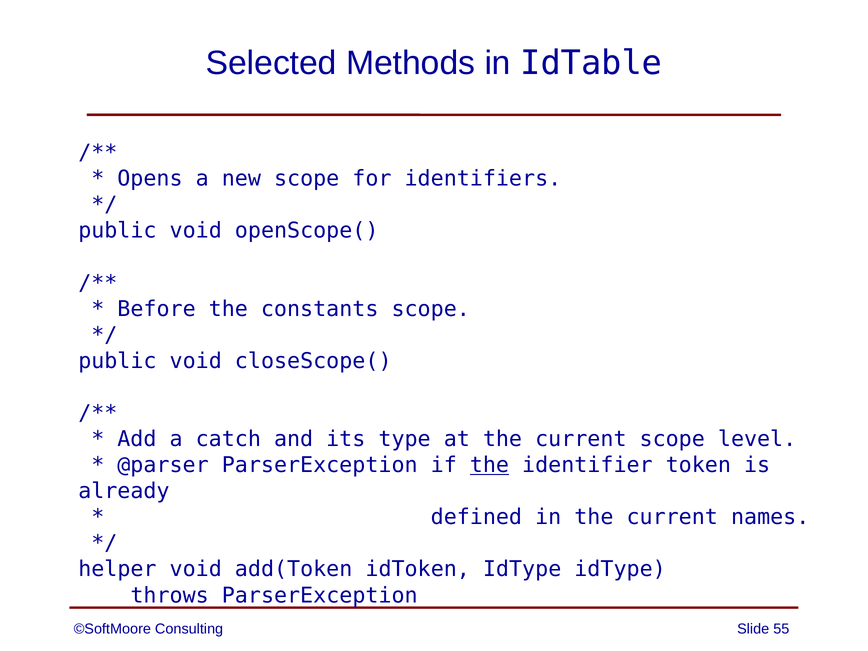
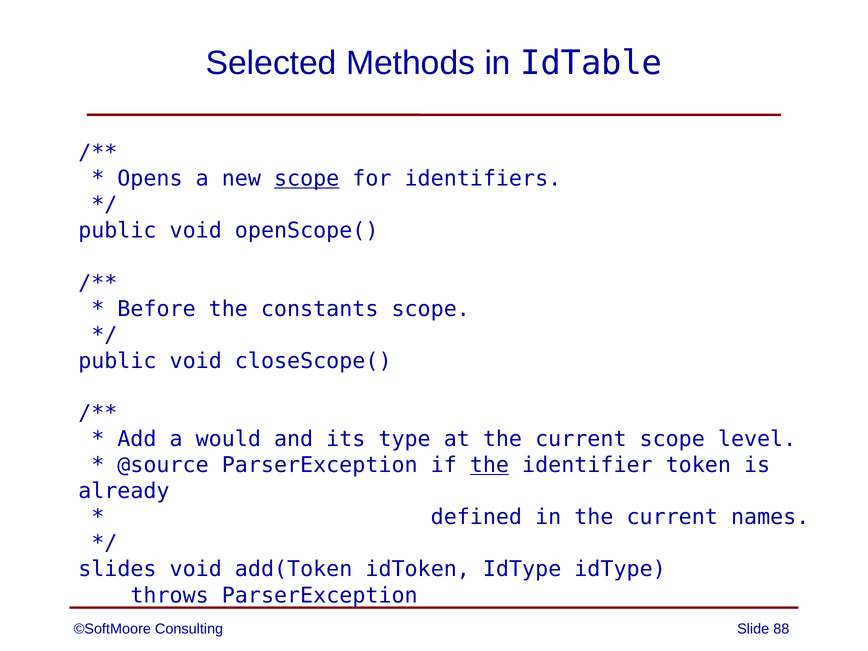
scope at (307, 179) underline: none -> present
catch: catch -> would
@parser: @parser -> @source
helper: helper -> slides
55: 55 -> 88
